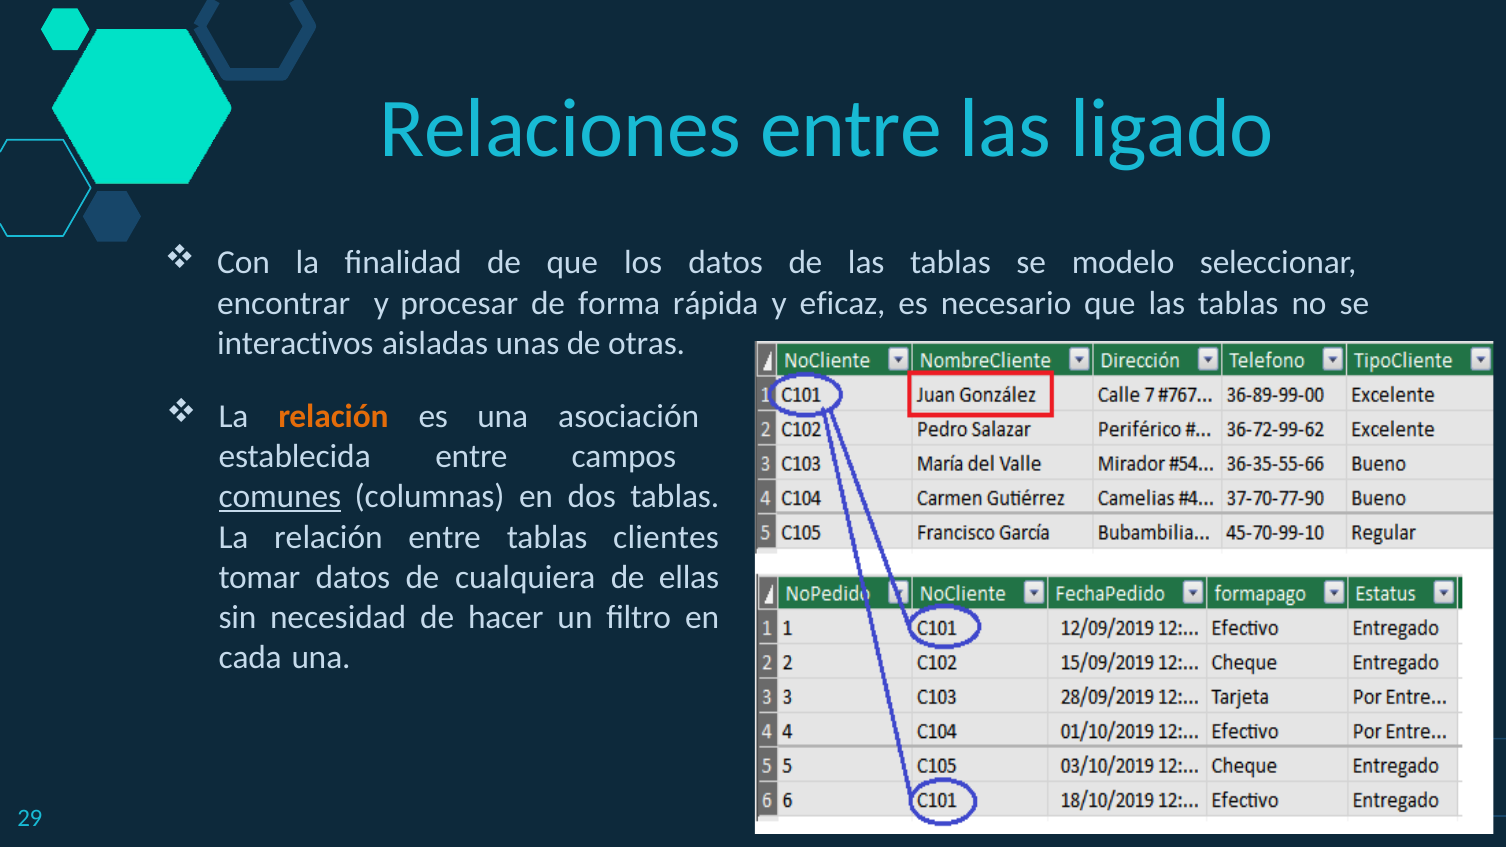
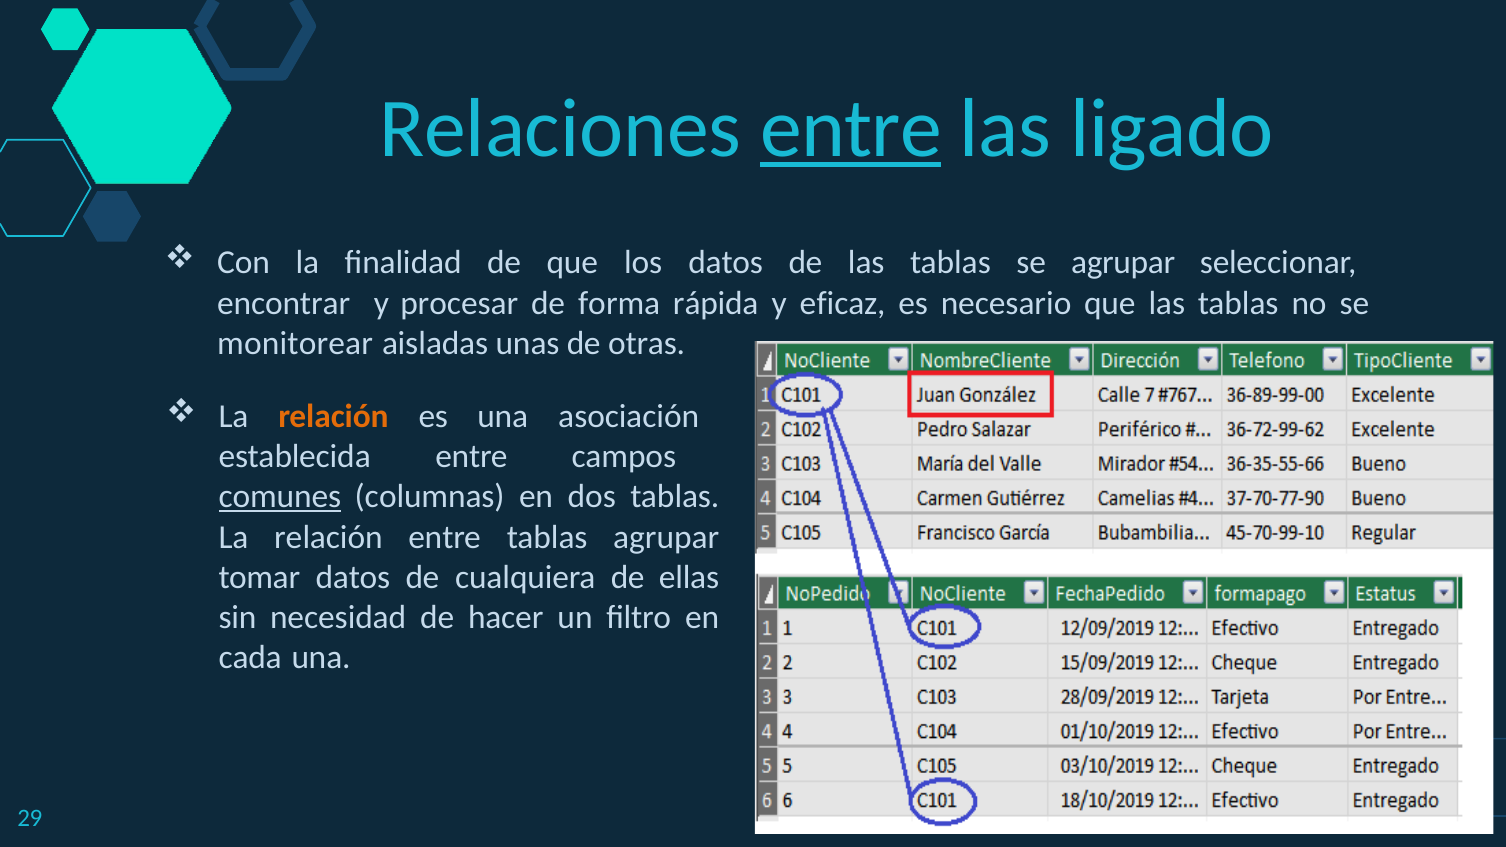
entre at (851, 129) underline: none -> present
se modelo: modelo -> agrupar
interactivos: interactivos -> monitorear
tablas clientes: clientes -> agrupar
